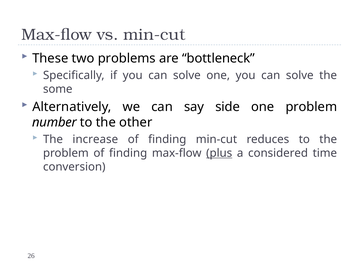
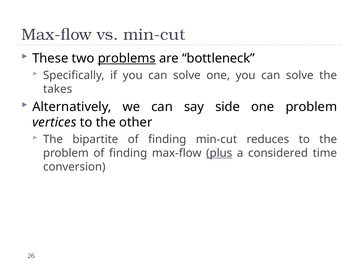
problems underline: none -> present
some: some -> takes
number: number -> vertices
increase: increase -> bipartite
